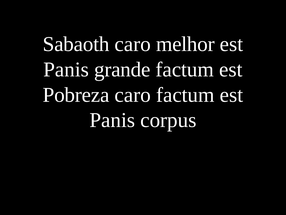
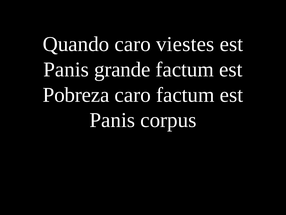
Sabaoth: Sabaoth -> Quando
melhor: melhor -> viestes
